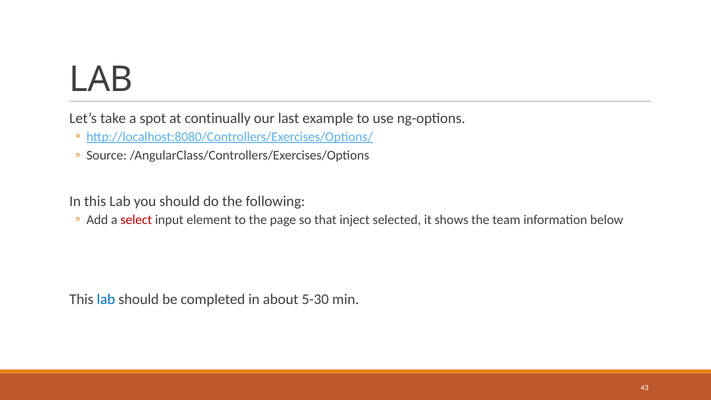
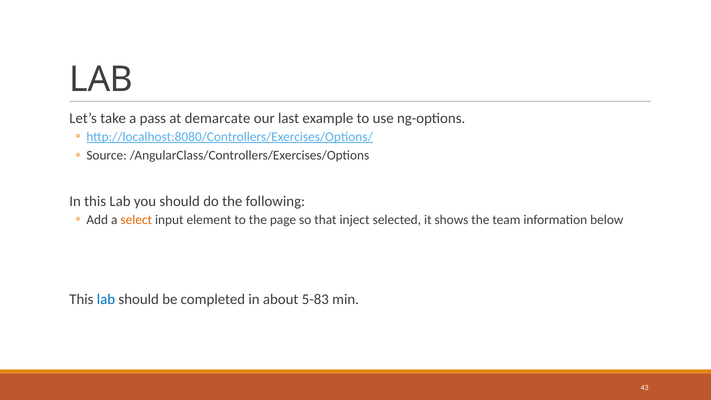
spot: spot -> pass
continually: continually -> demarcate
select colour: red -> orange
5-30: 5-30 -> 5-83
